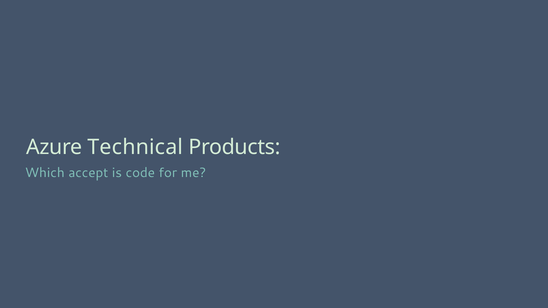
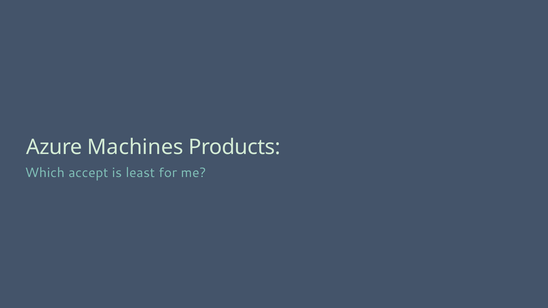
Technical: Technical -> Machines
code: code -> least
